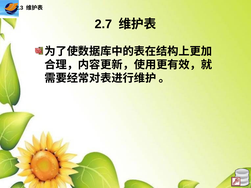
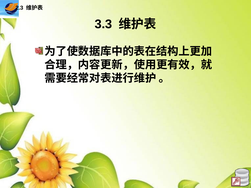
2.7: 2.7 -> 3.3
